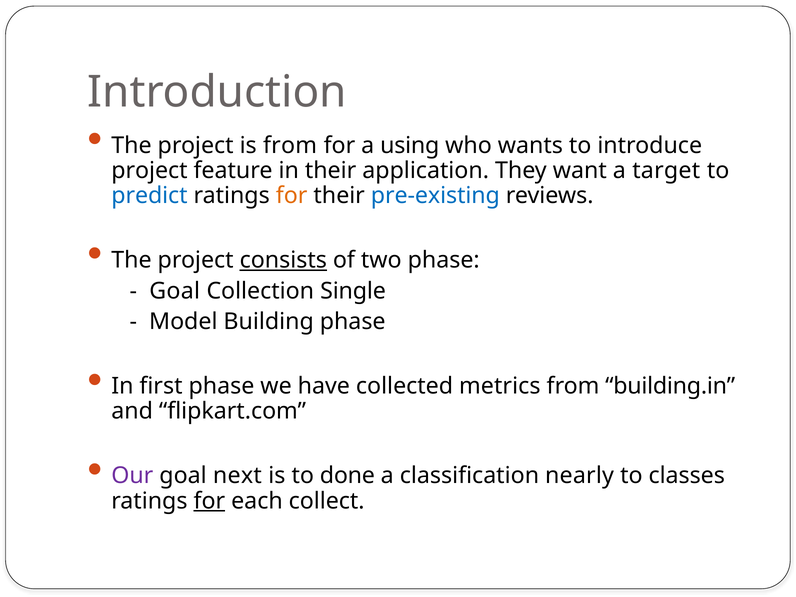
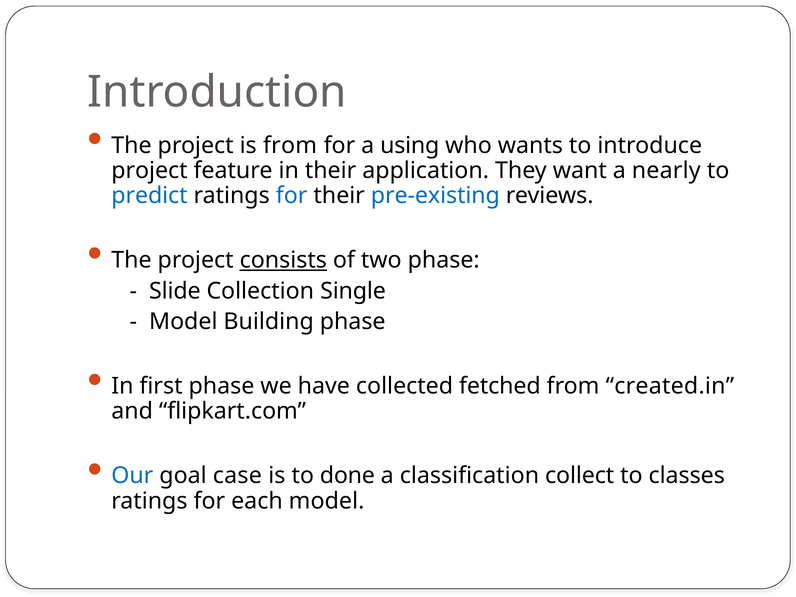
target: target -> nearly
for at (292, 196) colour: orange -> blue
Goal at (175, 291): Goal -> Slide
metrics: metrics -> fetched
building.in: building.in -> created.in
Our colour: purple -> blue
next: next -> case
nearly: nearly -> collect
for at (209, 501) underline: present -> none
each collect: collect -> model
